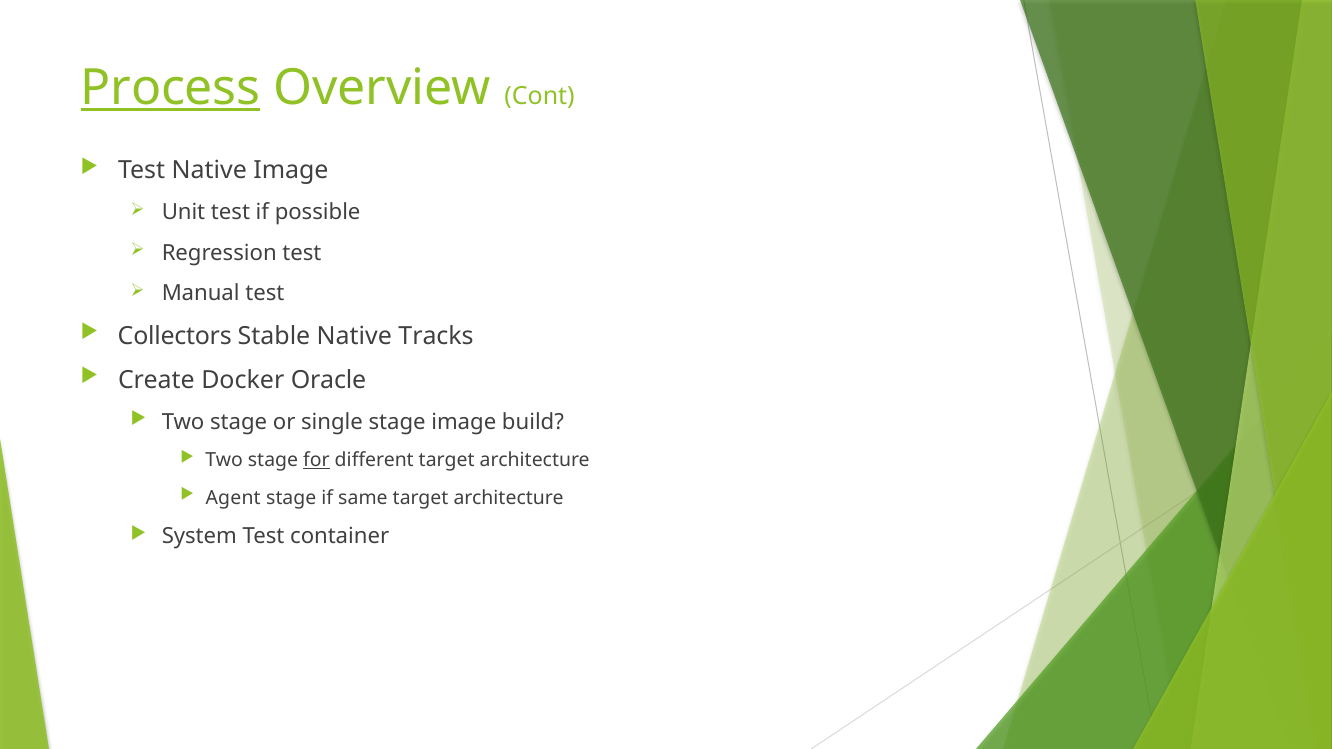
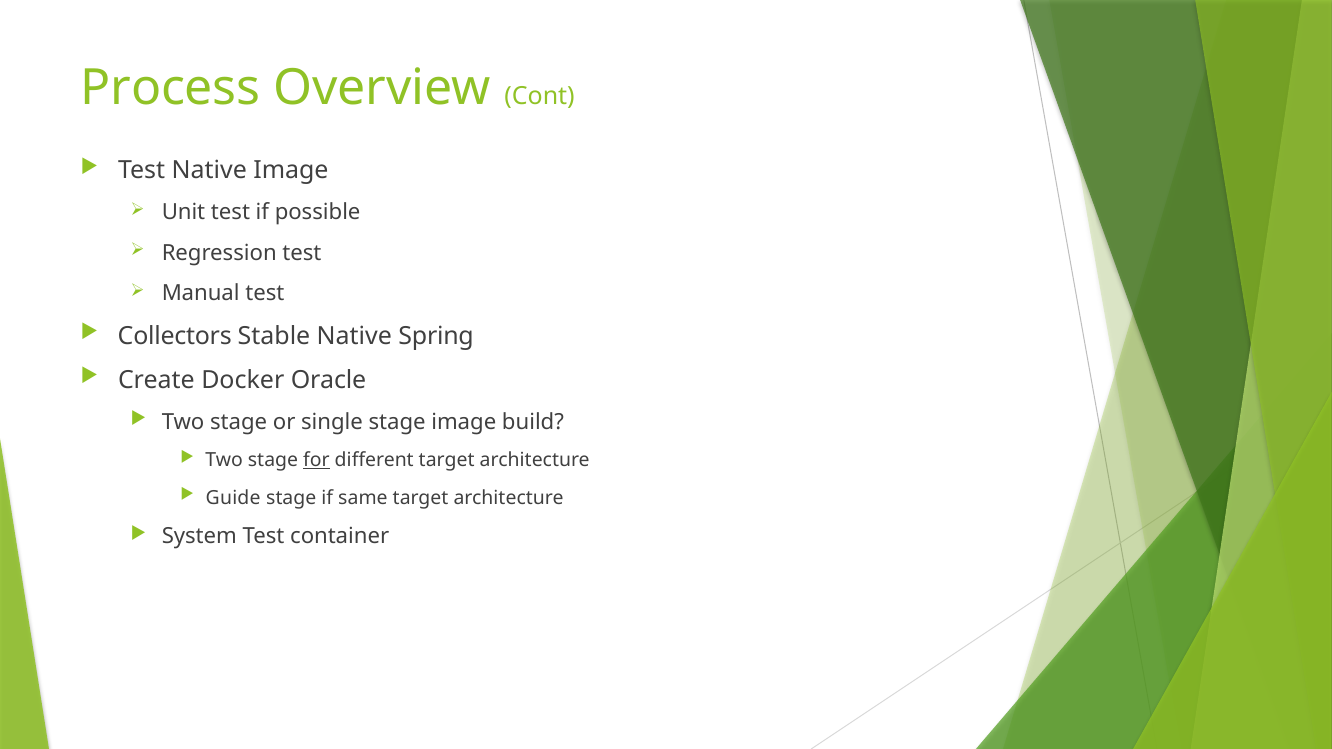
Process underline: present -> none
Tracks: Tracks -> Spring
Agent: Agent -> Guide
